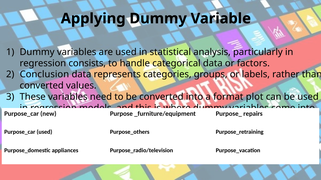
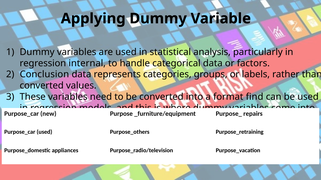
consists: consists -> internal
plot: plot -> find
